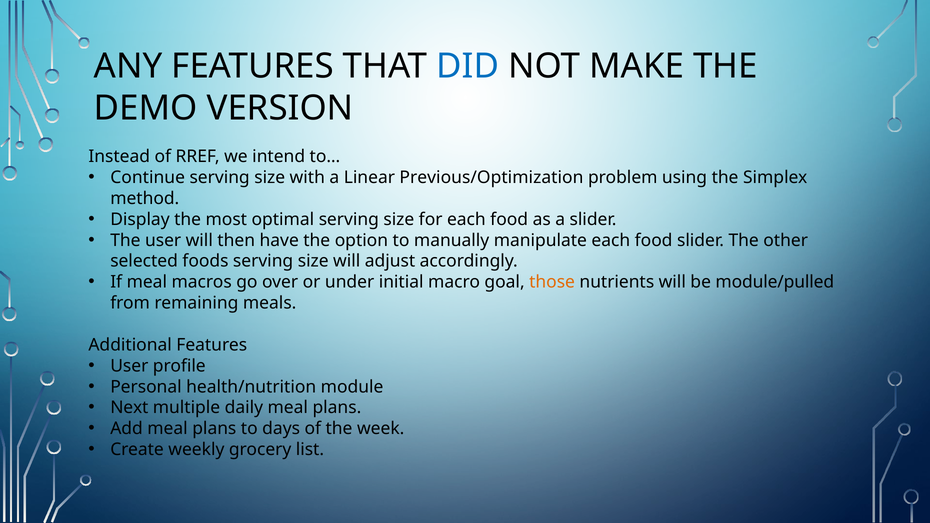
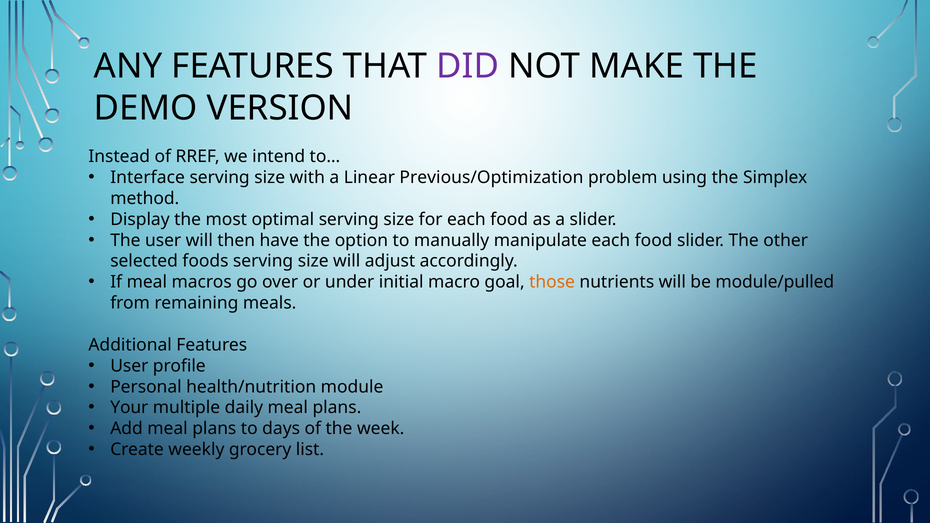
DID colour: blue -> purple
Continue: Continue -> Interface
Next: Next -> Your
